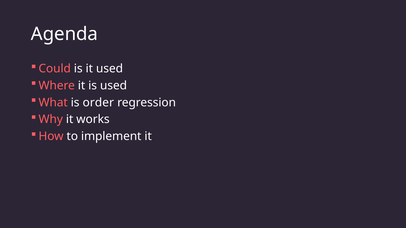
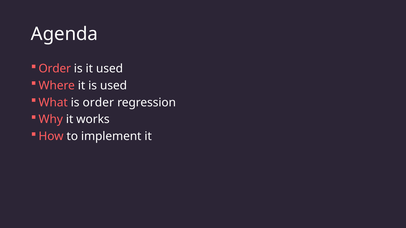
Could at (55, 69): Could -> Order
